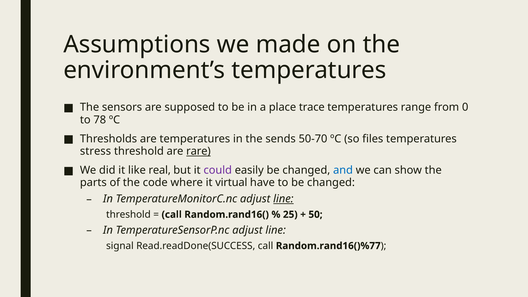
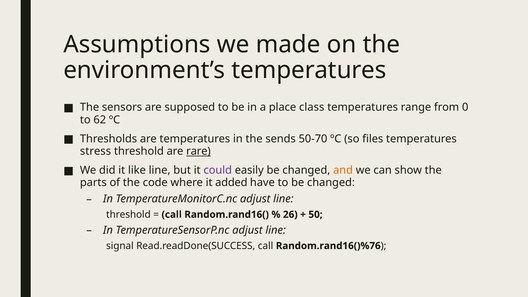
trace: trace -> class
78: 78 -> 62
like real: real -> line
and colour: blue -> orange
virtual: virtual -> added
line at (283, 199) underline: present -> none
25: 25 -> 26
Random.rand16()%77: Random.rand16()%77 -> Random.rand16()%76
